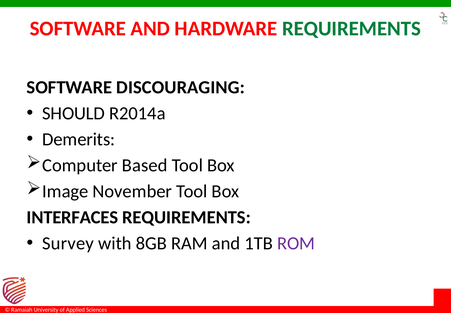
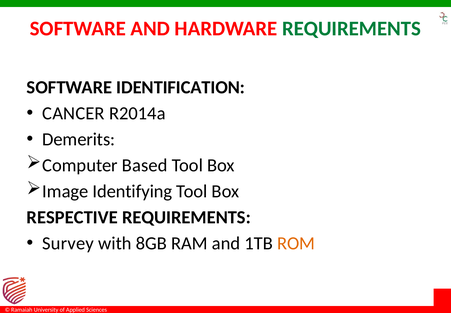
DISCOURAGING: DISCOURAGING -> IDENTIFICATION
SHOULD: SHOULD -> CANCER
November: November -> Identifying
INTERFACES: INTERFACES -> RESPECTIVE
ROM colour: purple -> orange
